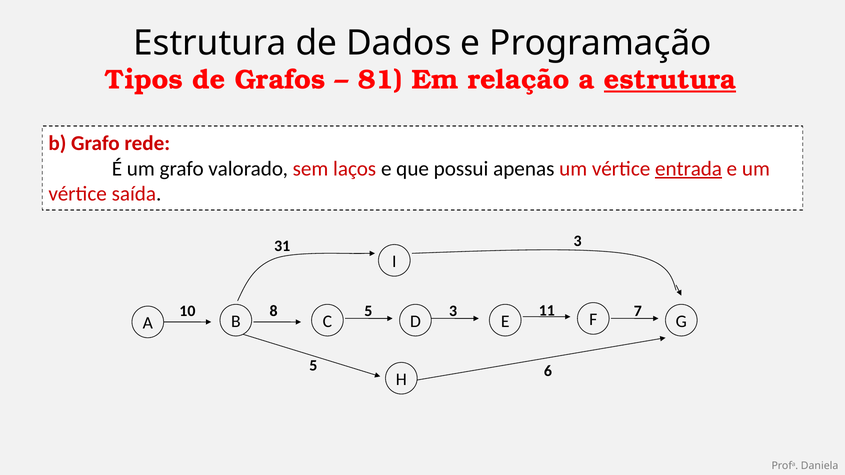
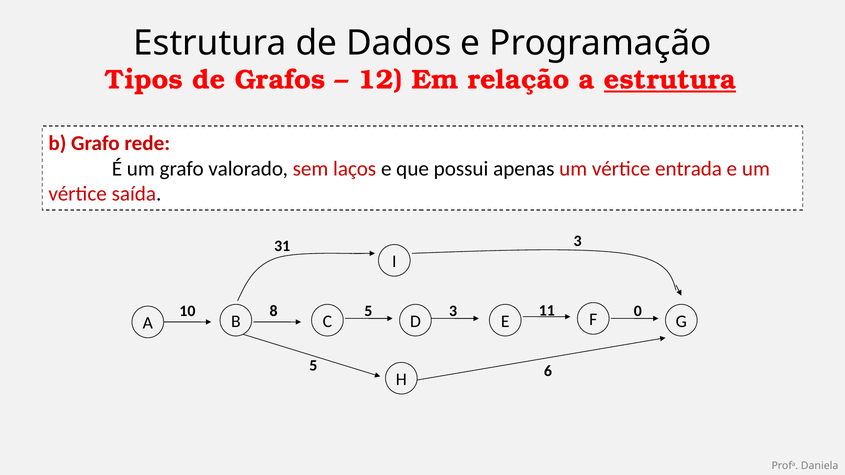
81: 81 -> 12
entrada underline: present -> none
7: 7 -> 0
